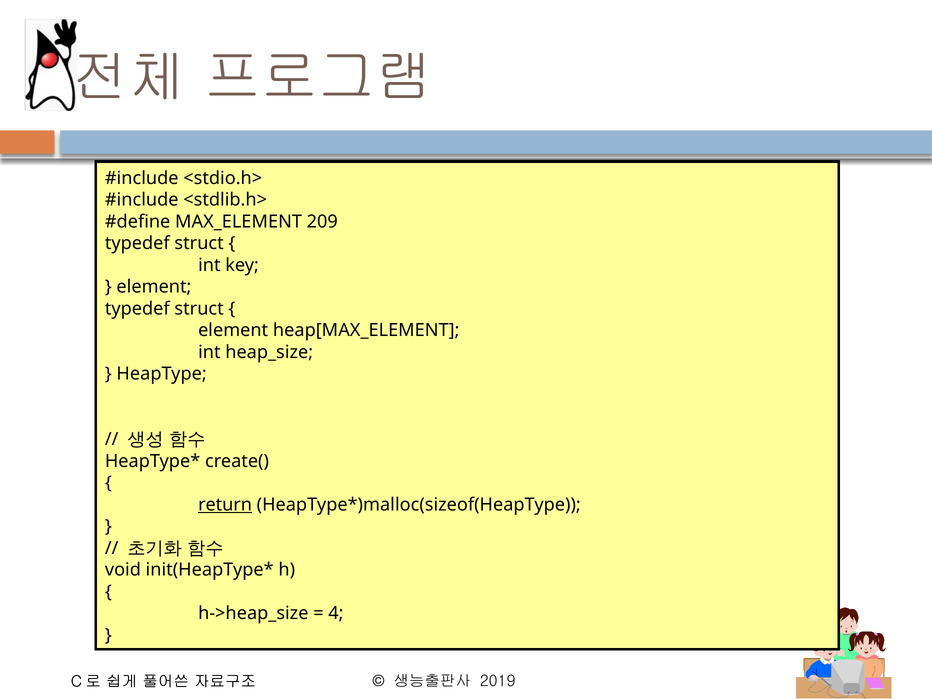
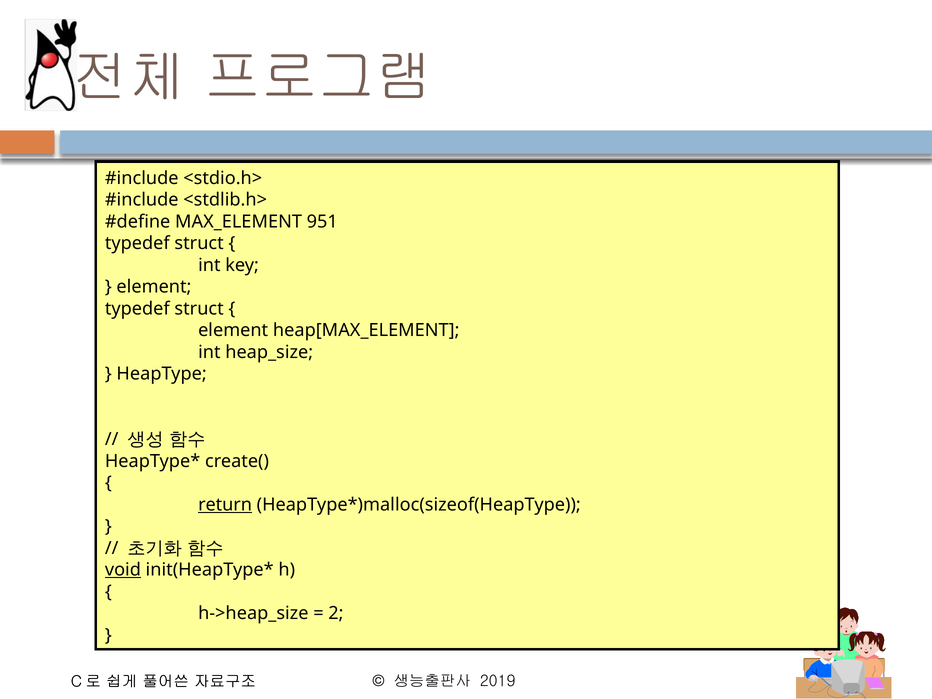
209: 209 -> 951
void underline: none -> present
4: 4 -> 2
